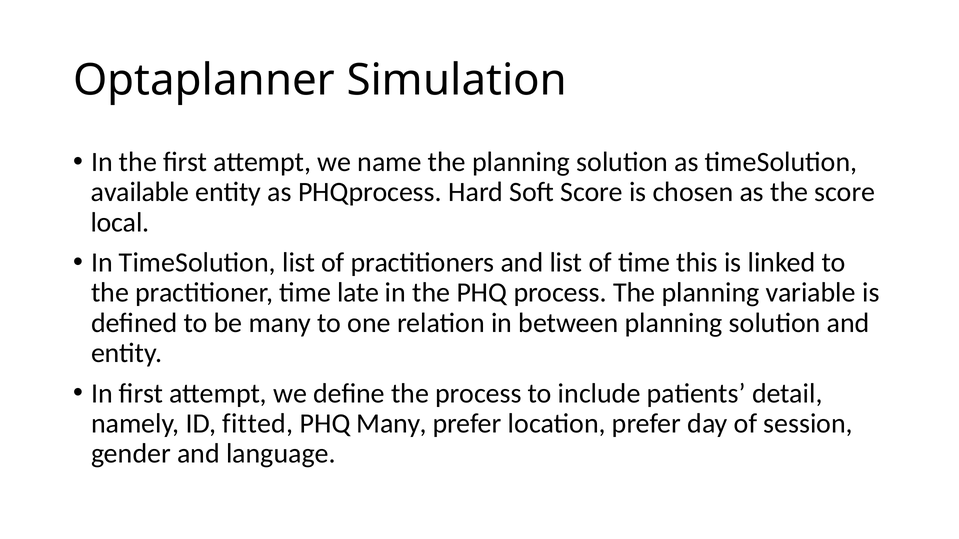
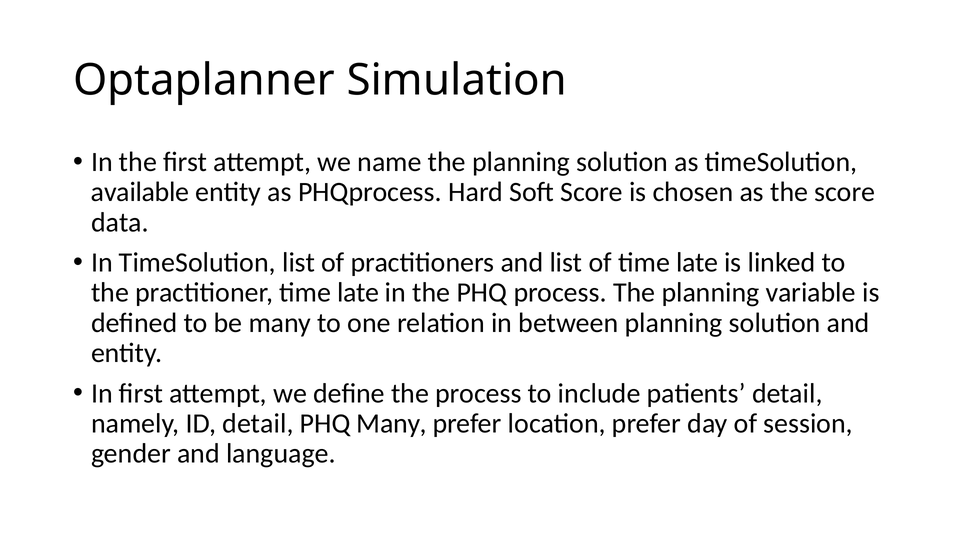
local: local -> data
of time this: this -> late
ID fitted: fitted -> detail
